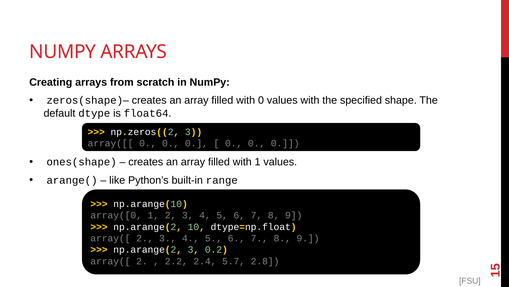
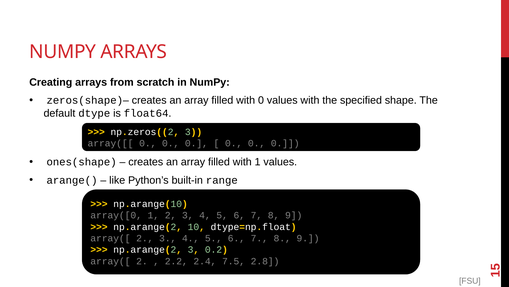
5.7: 5.7 -> 7.5
